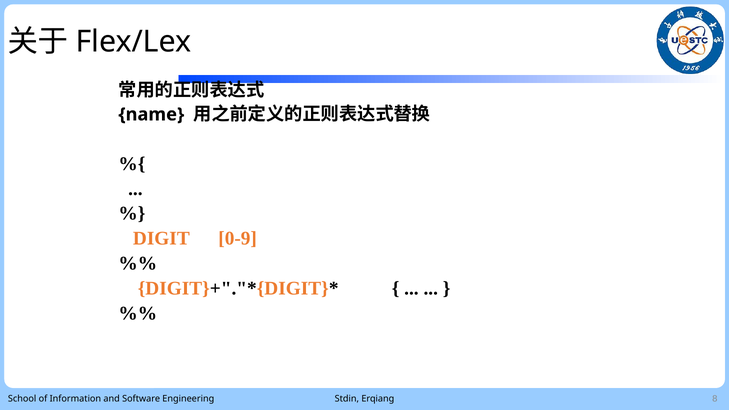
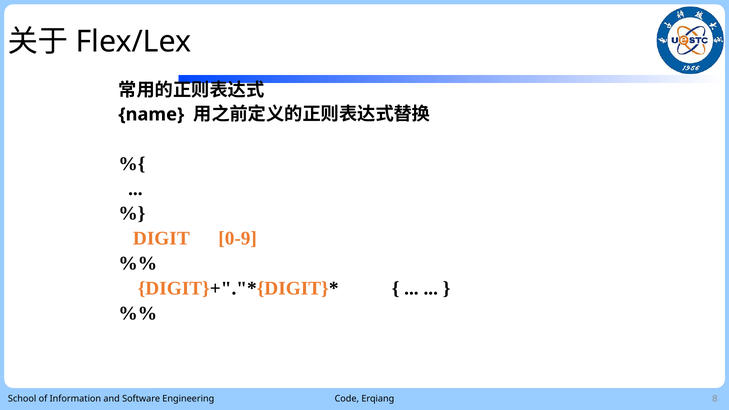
Stdin: Stdin -> Code
